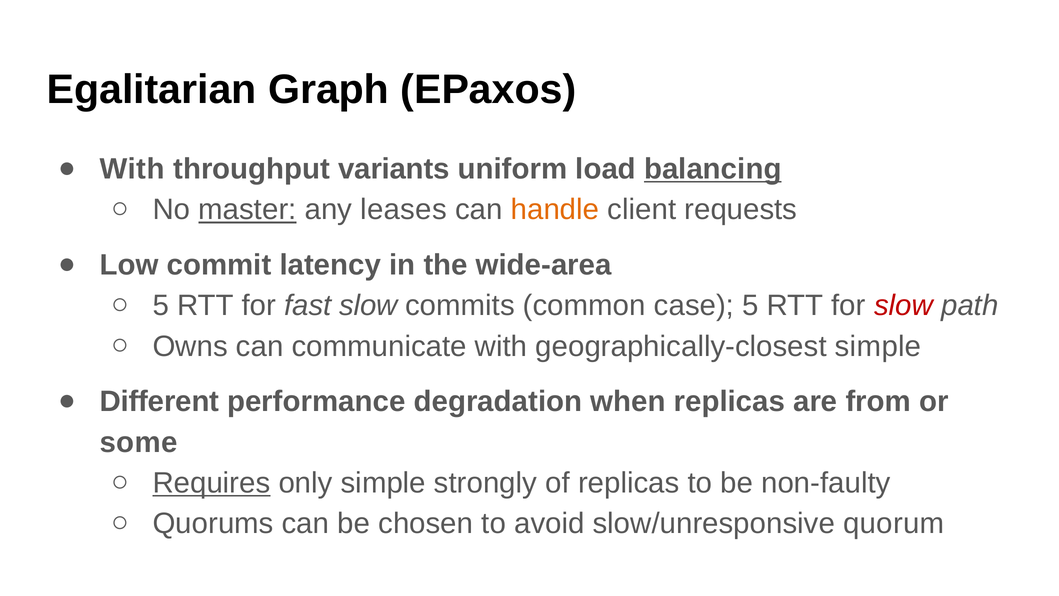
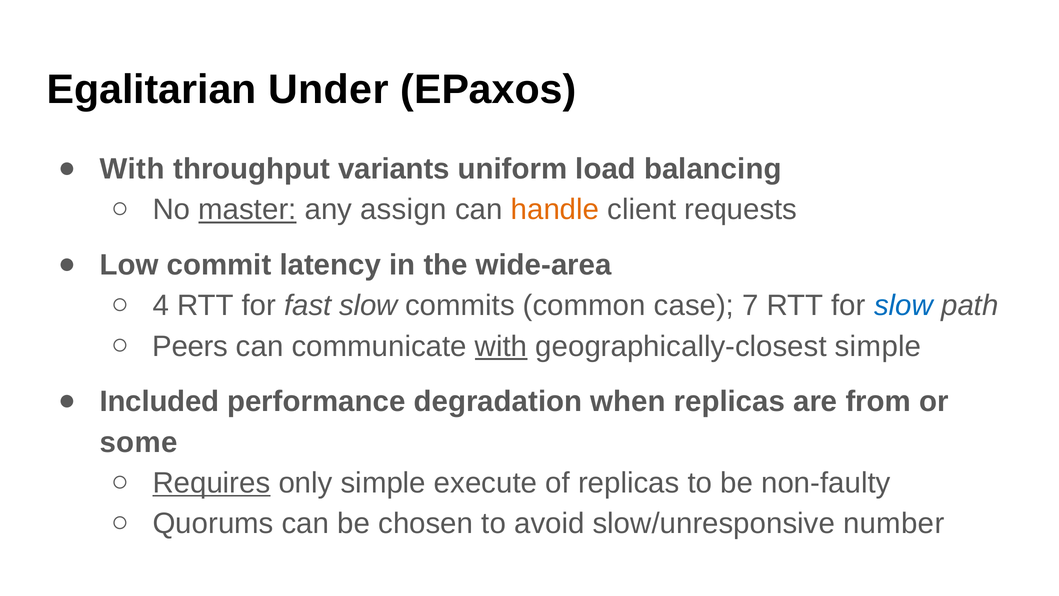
Graph: Graph -> Under
balancing underline: present -> none
leases: leases -> assign
5 at (161, 306): 5 -> 4
case 5: 5 -> 7
slow at (904, 306) colour: red -> blue
Owns: Owns -> Peers
with at (501, 346) underline: none -> present
Different: Different -> Included
strongly: strongly -> execute
quorum: quorum -> number
